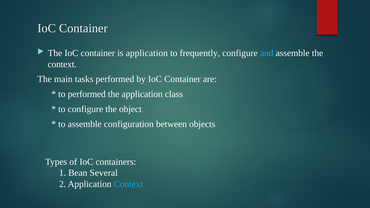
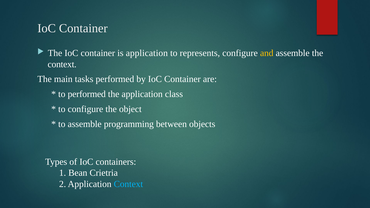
frequently: frequently -> represents
and colour: light blue -> yellow
configuration: configuration -> programming
Several: Several -> Crietria
